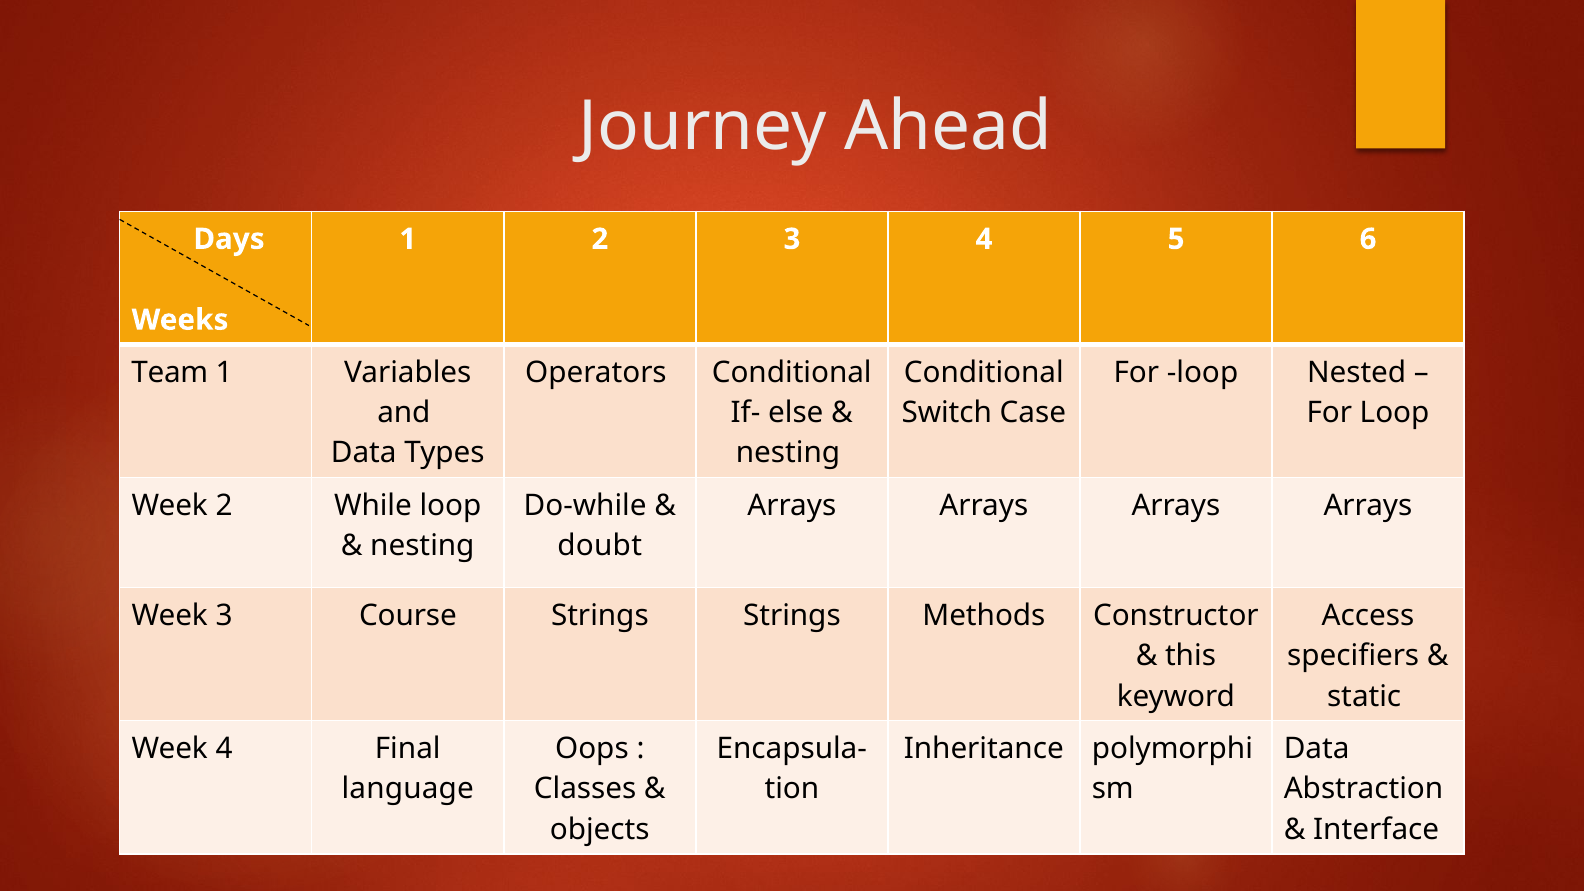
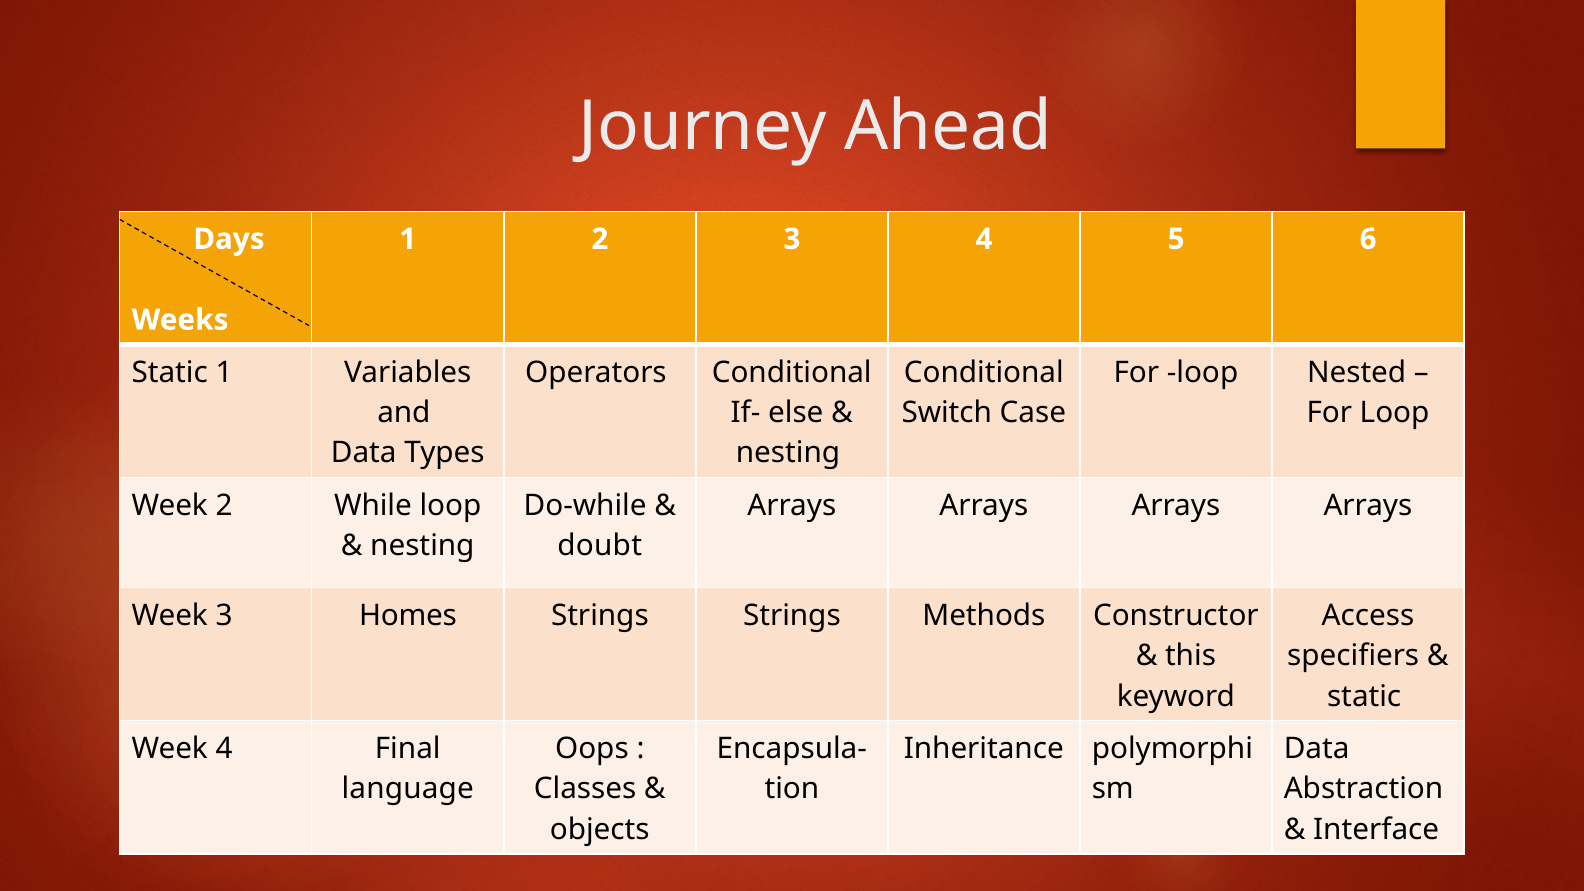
Team at (170, 372): Team -> Static
Course: Course -> Homes
